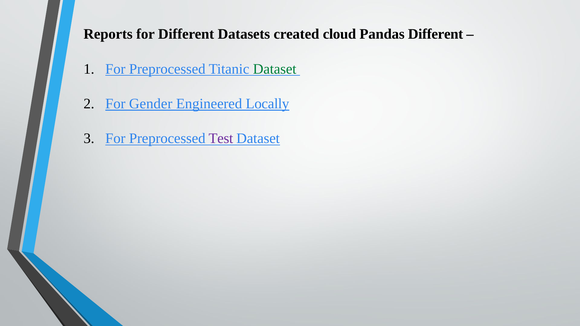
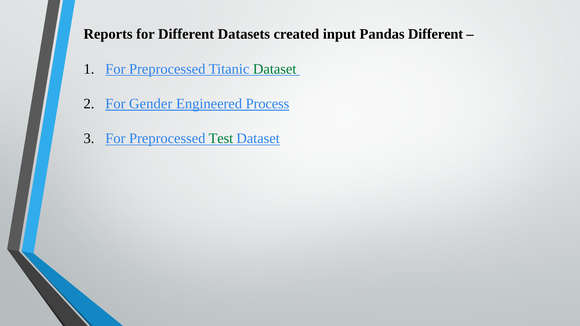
cloud: cloud -> input
Locally: Locally -> Process
Test colour: purple -> green
